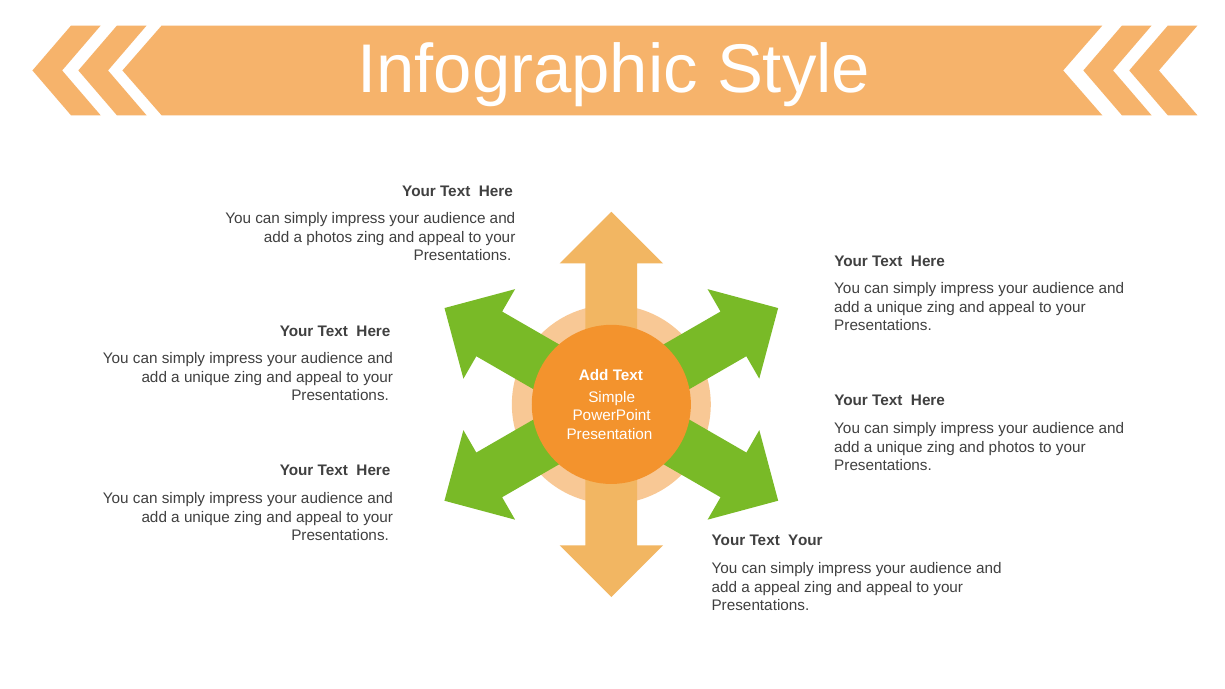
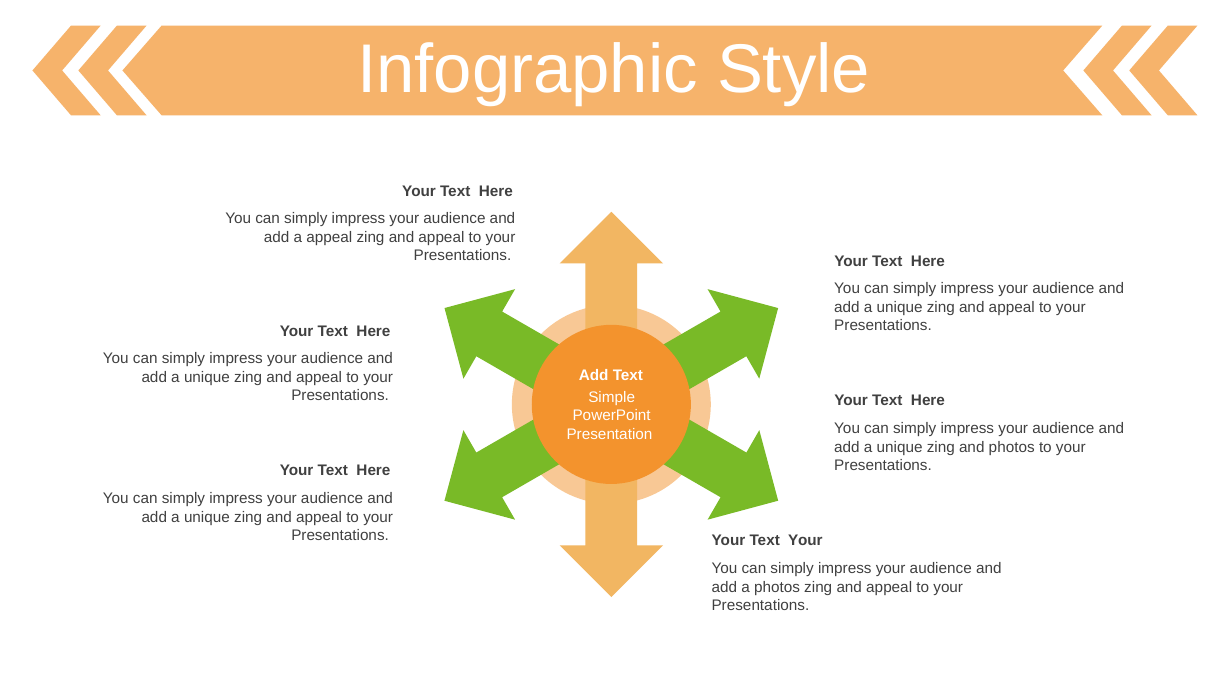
a photos: photos -> appeal
a appeal: appeal -> photos
